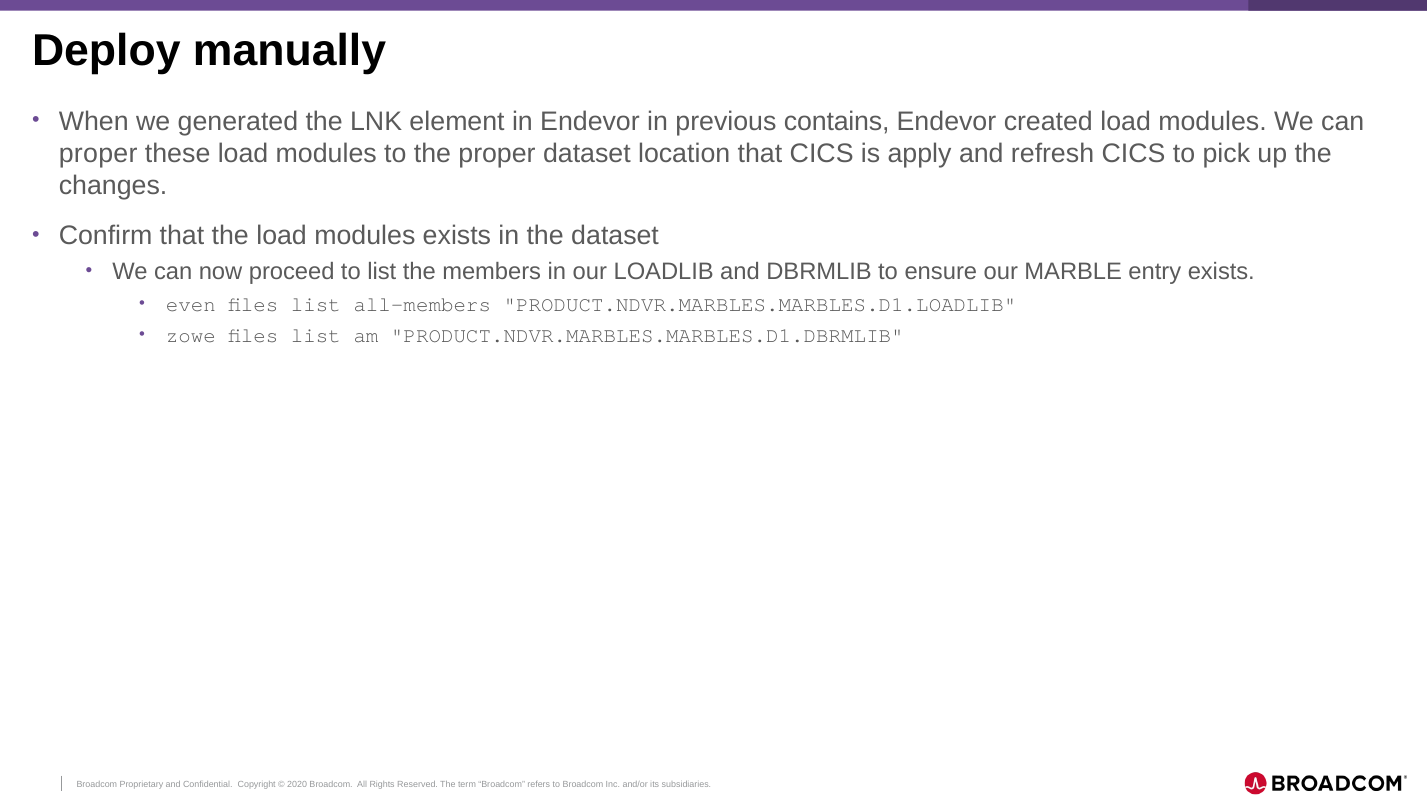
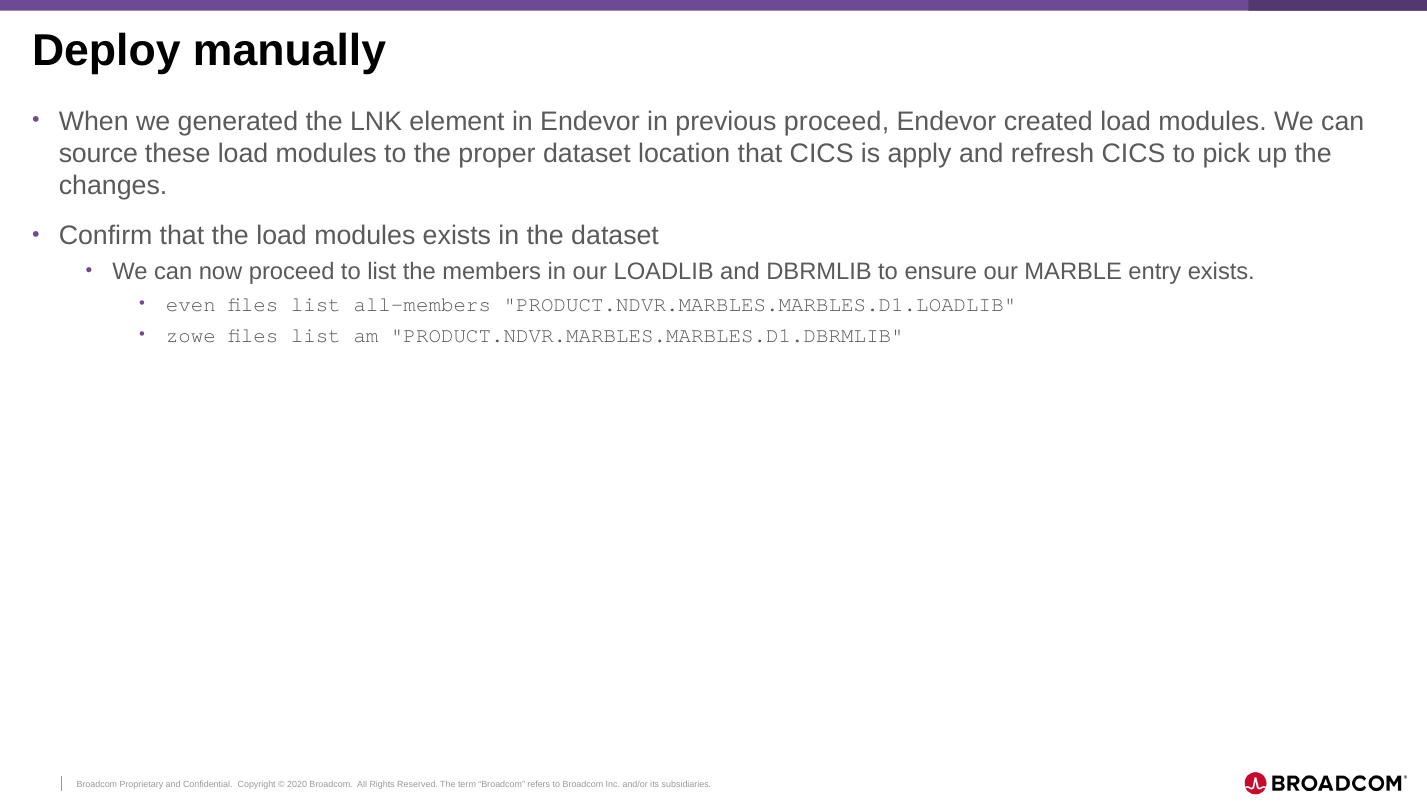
previous contains: contains -> proceed
proper at (98, 153): proper -> source
